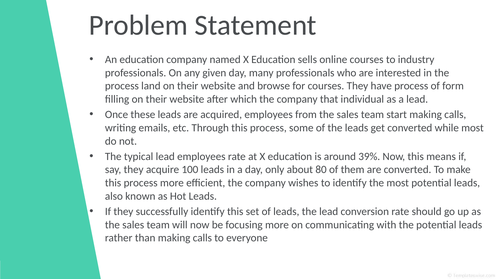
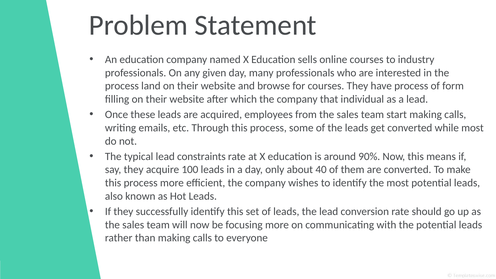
lead employees: employees -> constraints
39%: 39% -> 90%
80: 80 -> 40
